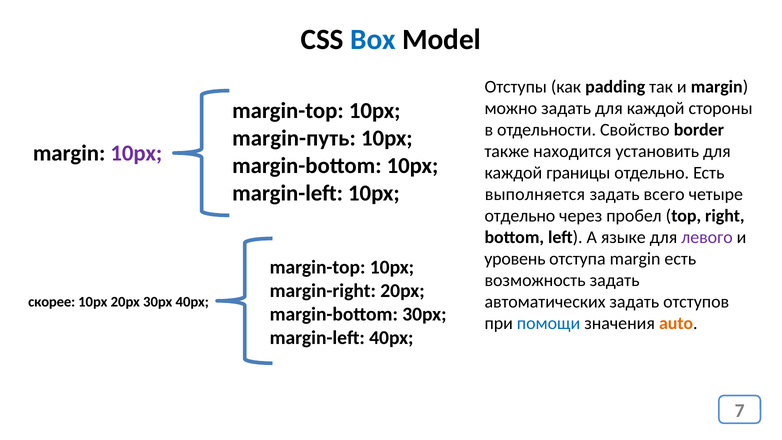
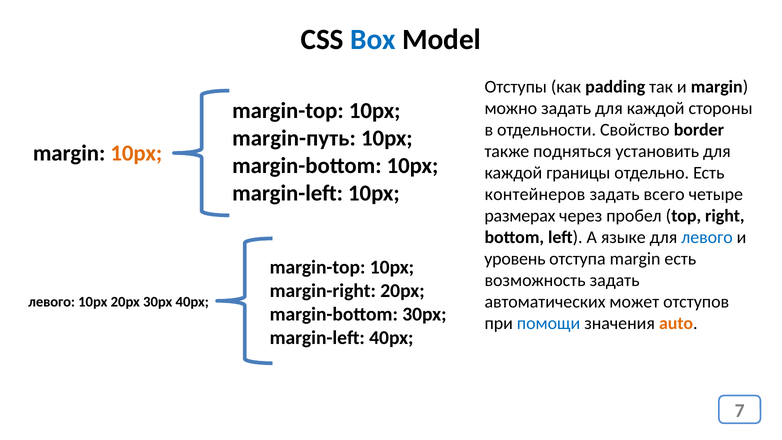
10px at (136, 153) colour: purple -> orange
находится: находится -> подняться
выполняется: выполняется -> контейнеров
отдельно at (520, 216): отдельно -> размерах
левого at (707, 237) colour: purple -> blue
автоматических задать: задать -> может
скорее at (52, 302): скорее -> левого
